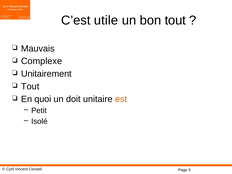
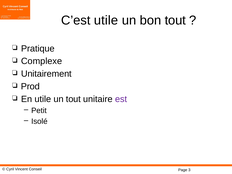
Mauvais: Mauvais -> Pratique
Tout at (30, 86): Tout -> Prod
En quoi: quoi -> utile
un doit: doit -> tout
est colour: orange -> purple
